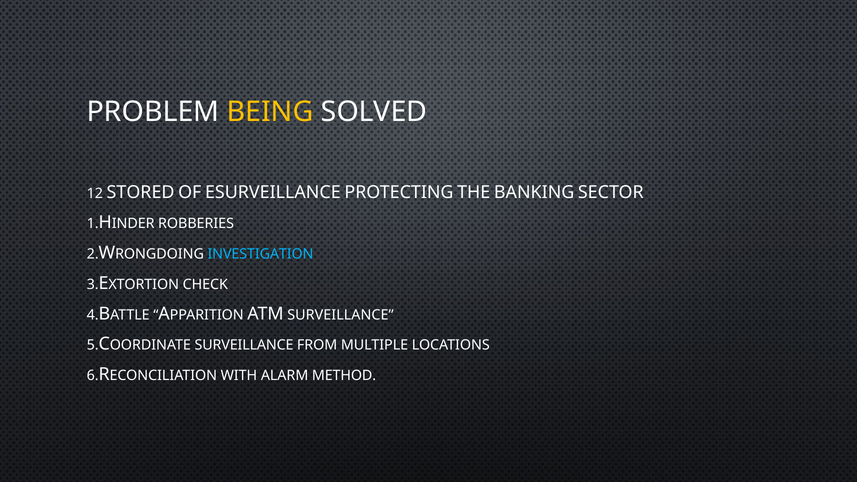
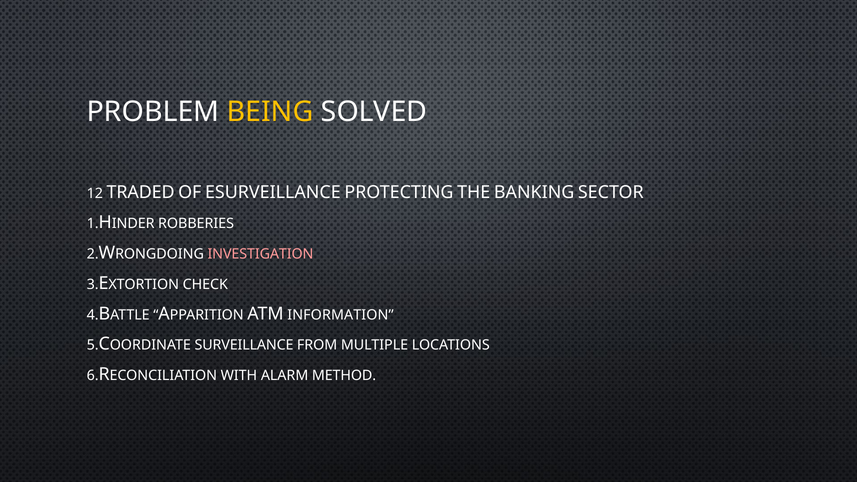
STORED: STORED -> TRADED
INVESTIGATION colour: light blue -> pink
ATM SURVEILLANCE: SURVEILLANCE -> INFORMATION
